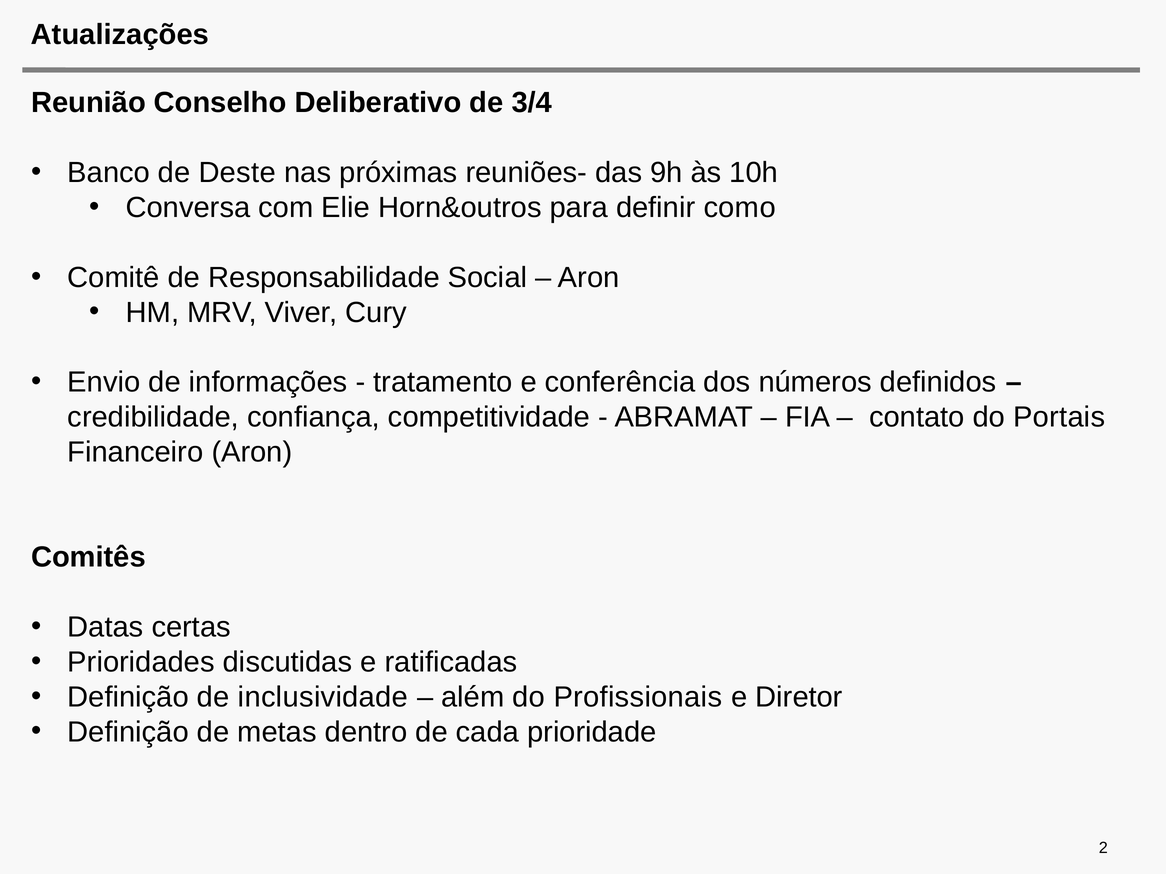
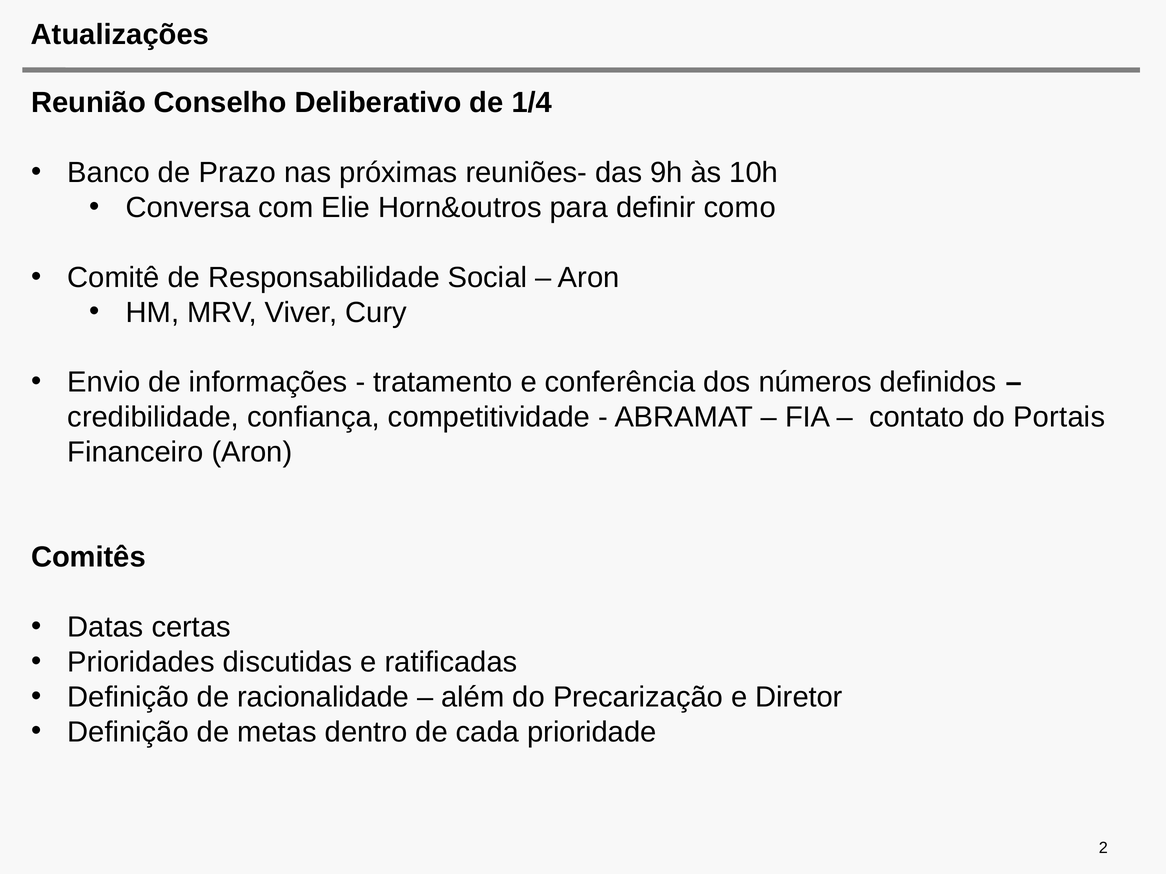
3/4: 3/4 -> 1/4
Deste: Deste -> Prazo
inclusividade: inclusividade -> racionalidade
Profissionais: Profissionais -> Precarização
